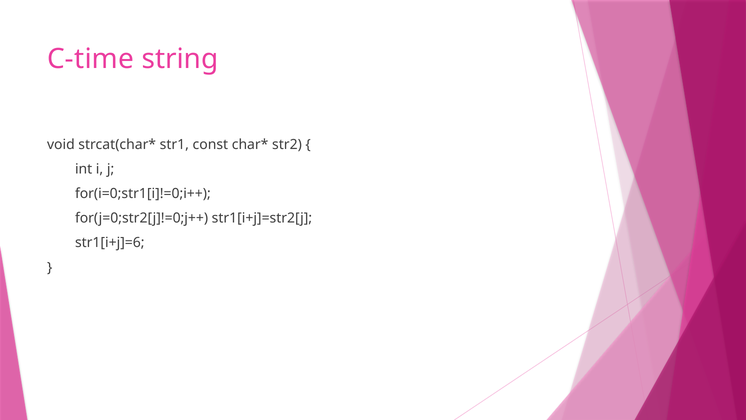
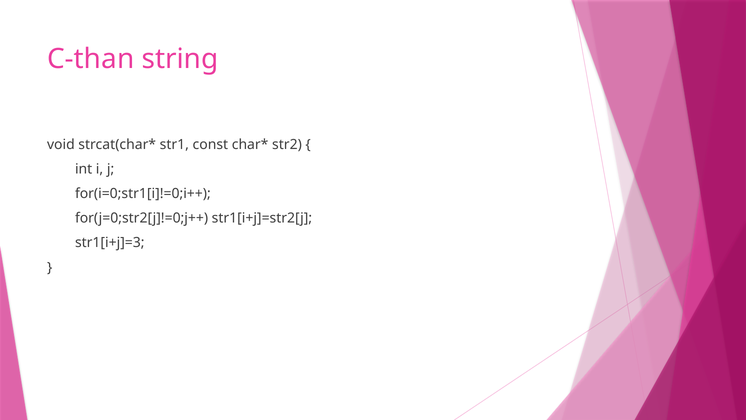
C-time: C-time -> C-than
str1[i+j]=6: str1[i+j]=6 -> str1[i+j]=3
